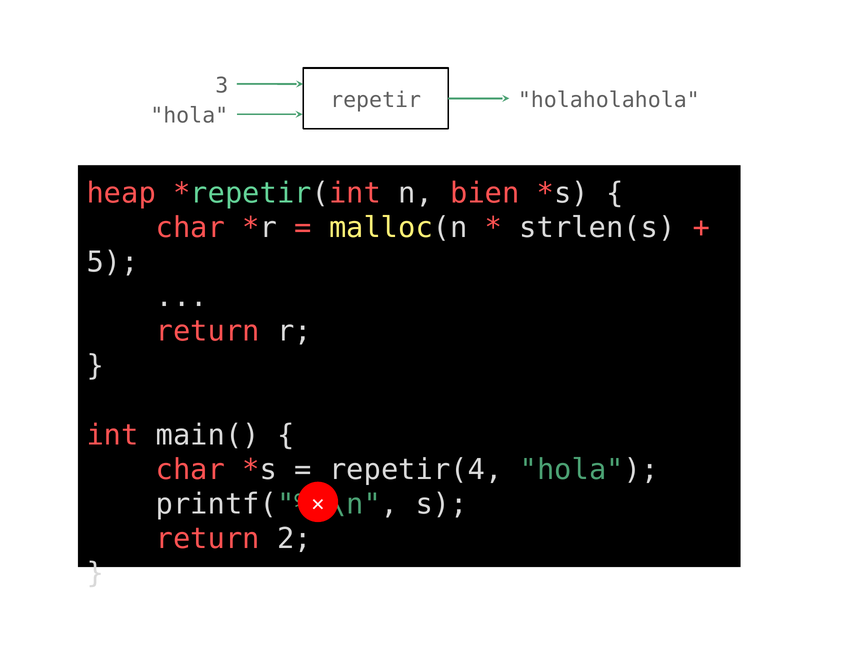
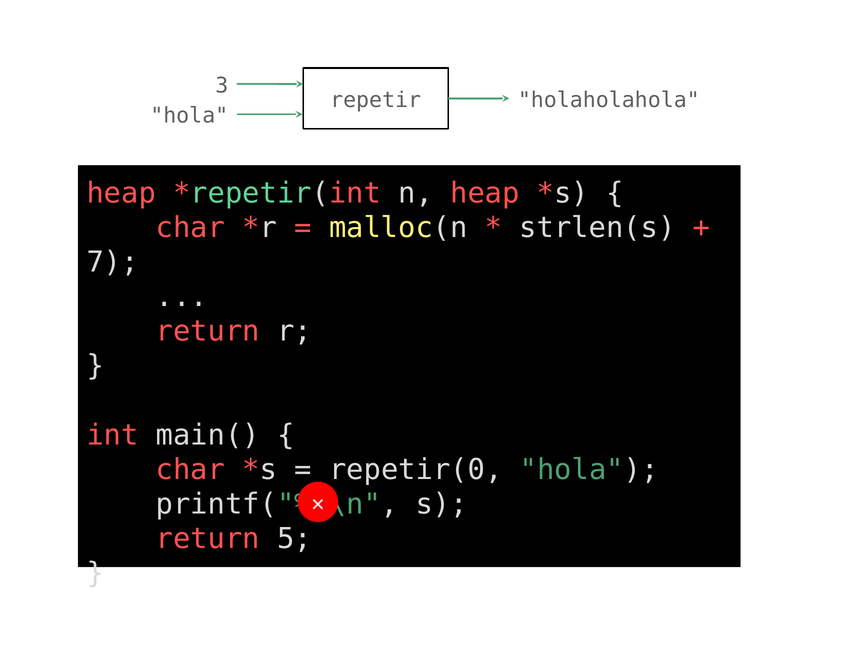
n bien: bien -> heap
5: 5 -> 7
repetir(4: repetir(4 -> repetir(0
2: 2 -> 5
